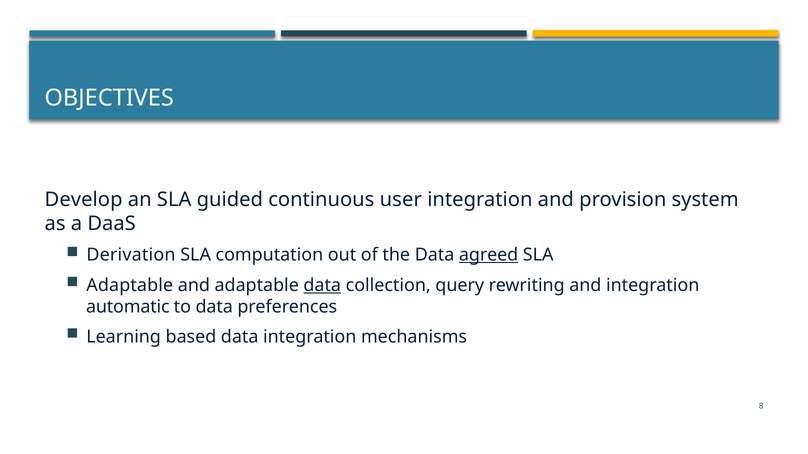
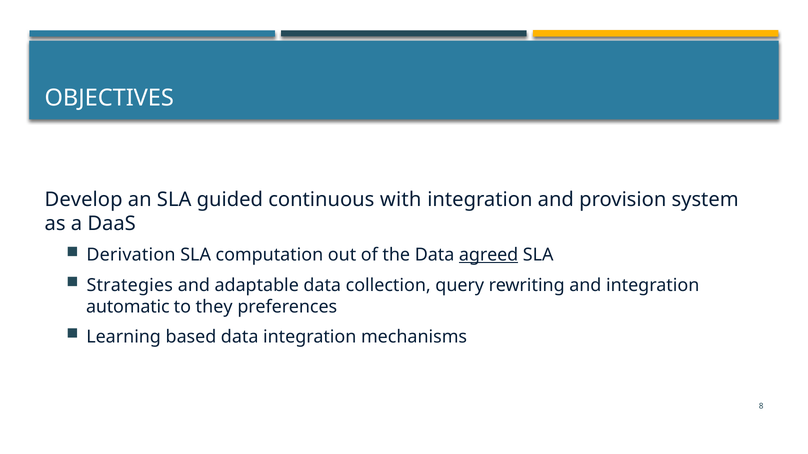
user: user -> with
Adaptable at (130, 285): Adaptable -> Strategies
data at (322, 285) underline: present -> none
to data: data -> they
